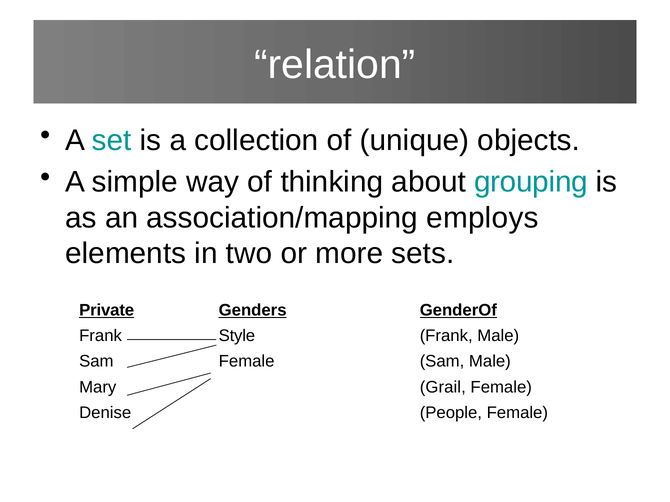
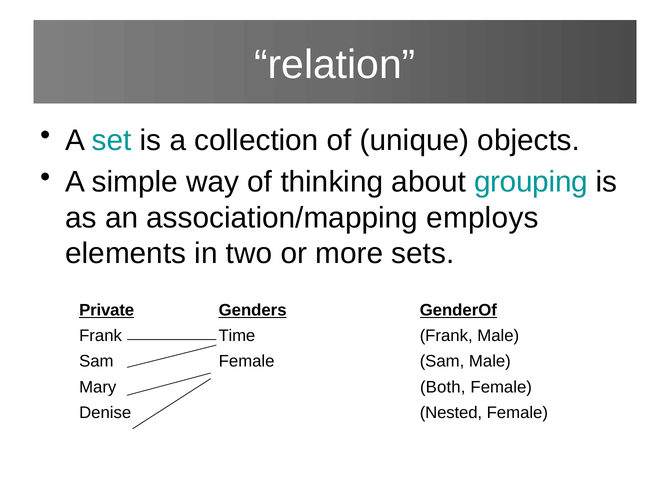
Style: Style -> Time
Grail: Grail -> Both
People: People -> Nested
